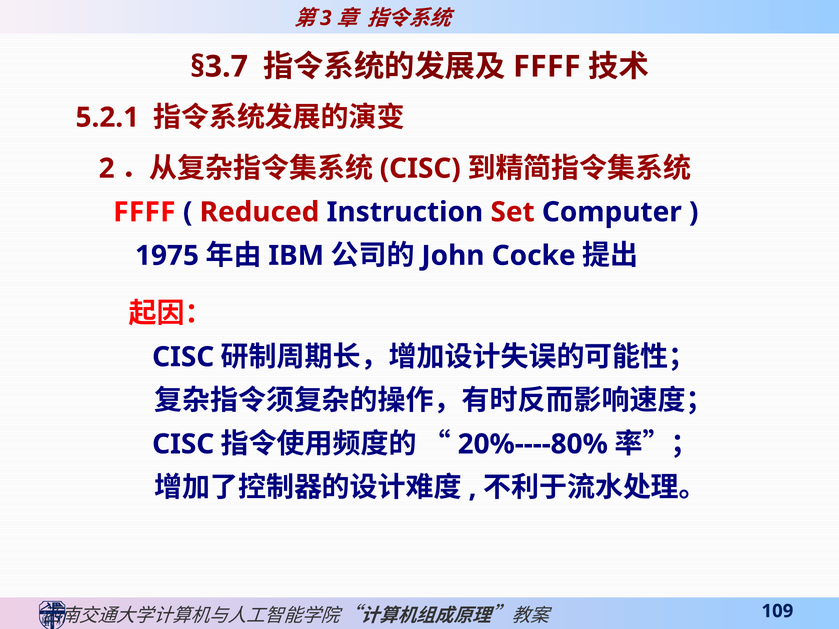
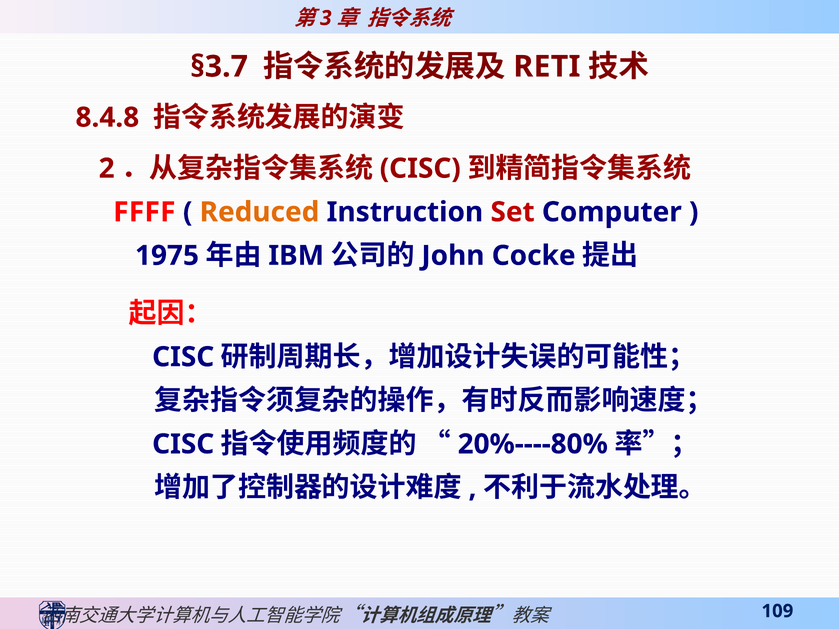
FFFF at (547, 67): FFFF -> RETI
5.2.1: 5.2.1 -> 8.4.8
Reduced colour: red -> orange
